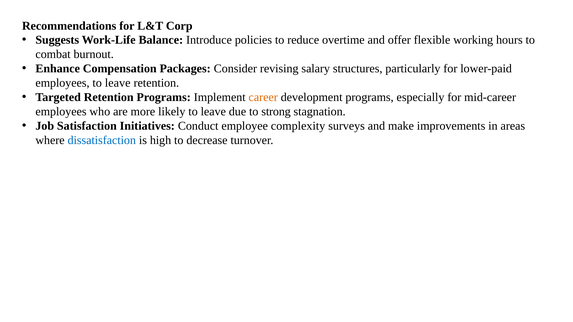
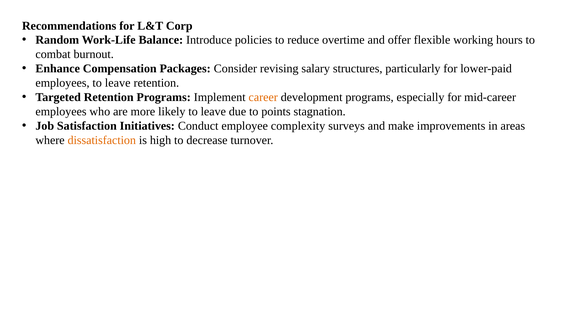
Suggests: Suggests -> Random
strong: strong -> points
dissatisfaction colour: blue -> orange
